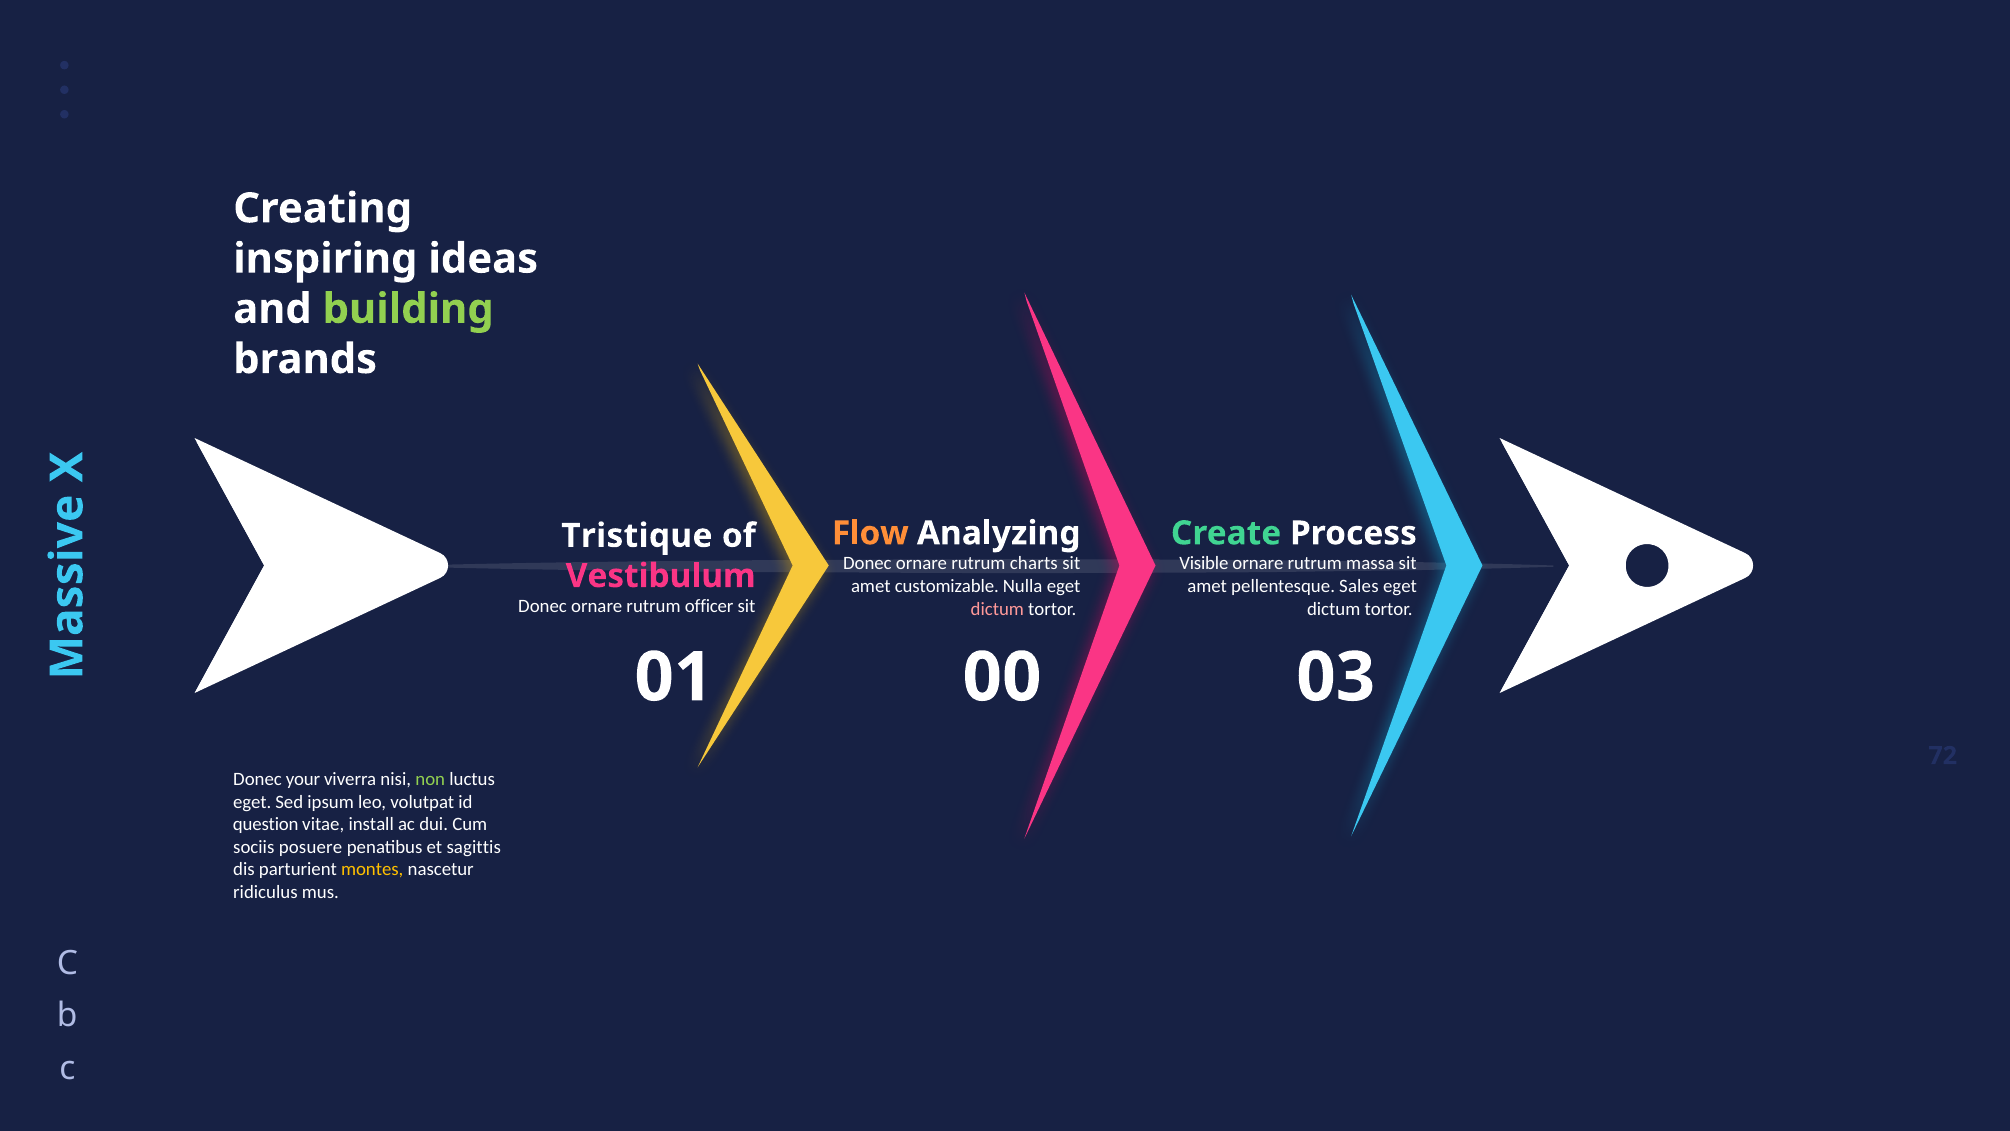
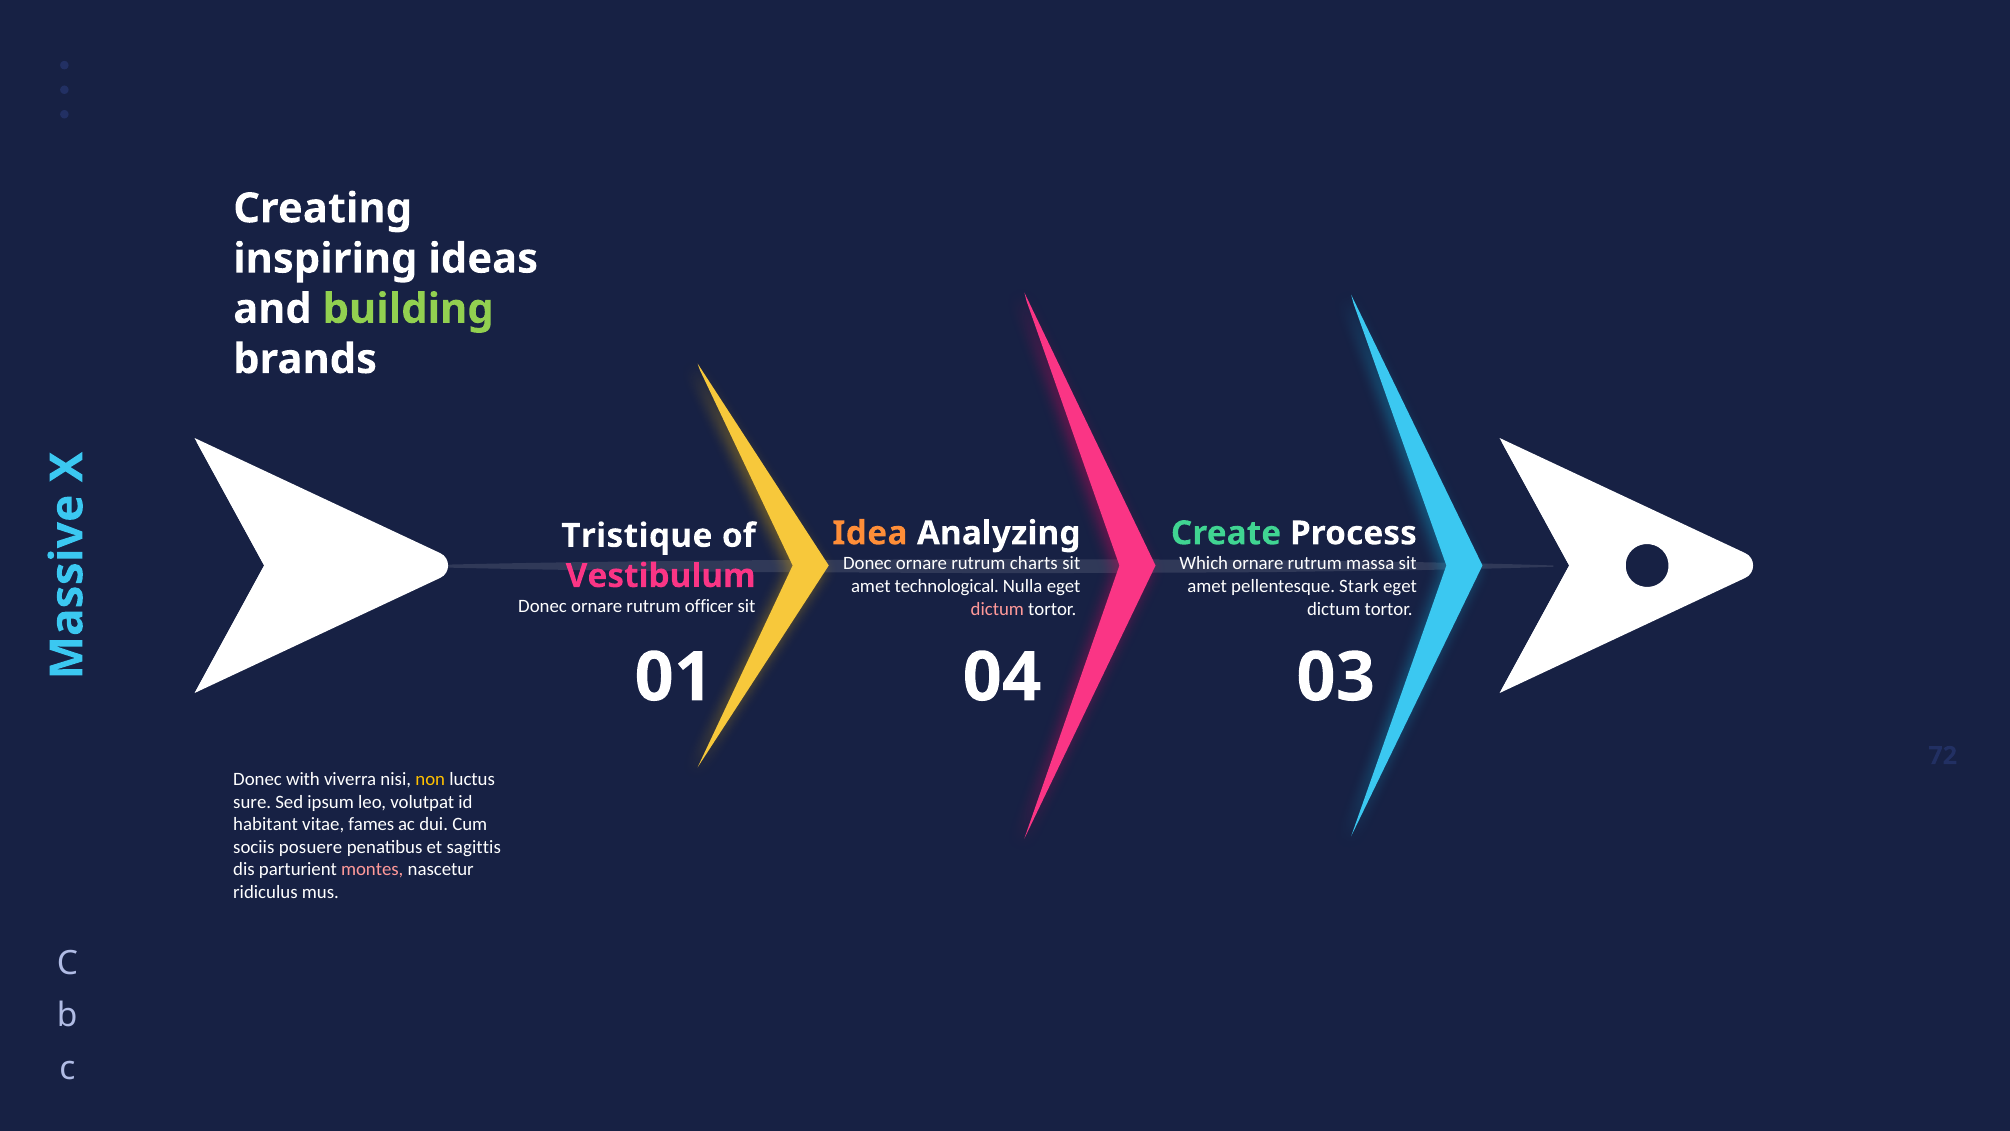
Flow: Flow -> Idea
Visible: Visible -> Which
customizable: customizable -> technological
Sales: Sales -> Stark
00: 00 -> 04
your: your -> with
non colour: light green -> yellow
eget at (252, 801): eget -> sure
question: question -> habitant
install: install -> fames
montes colour: yellow -> pink
